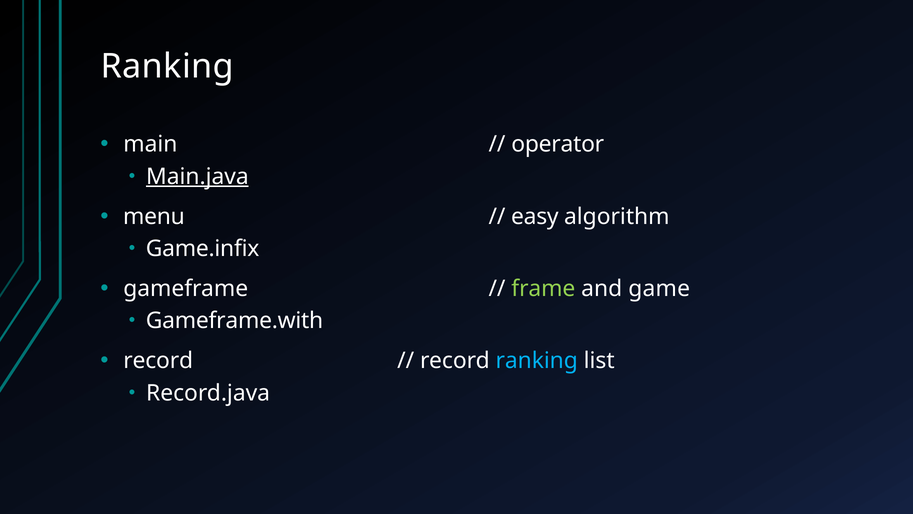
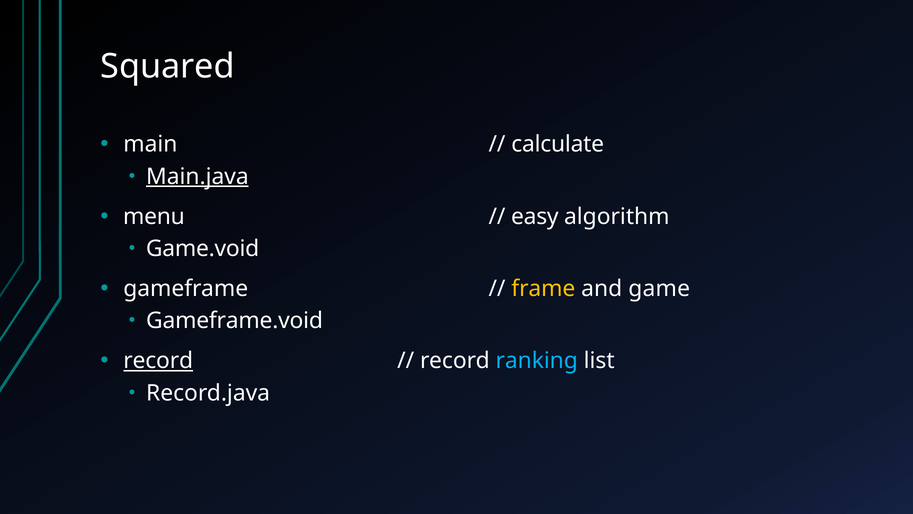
Ranking at (167, 66): Ranking -> Squared
operator: operator -> calculate
Game.infix: Game.infix -> Game.void
frame colour: light green -> yellow
Gameframe.with: Gameframe.with -> Gameframe.void
record at (158, 361) underline: none -> present
